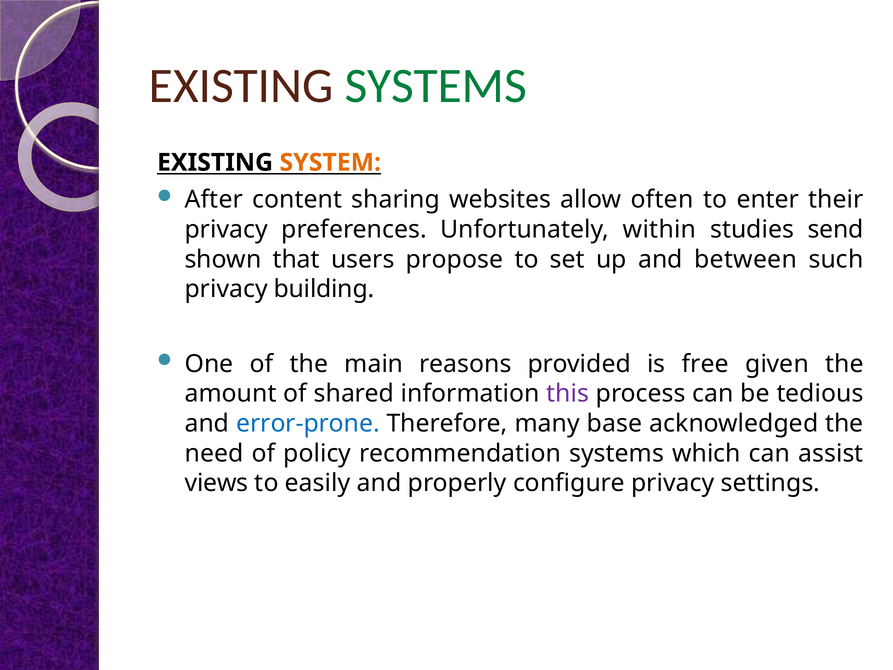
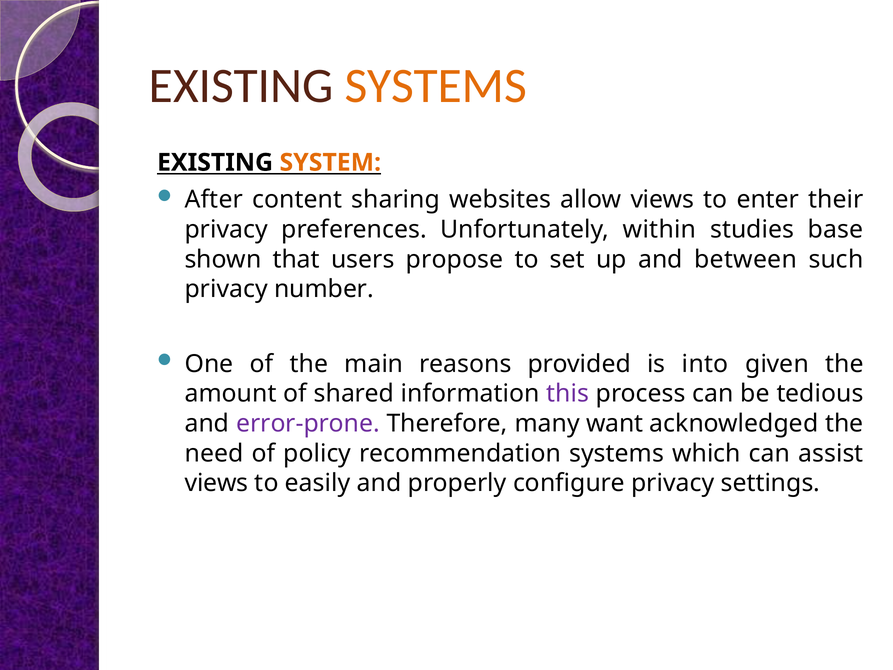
SYSTEMS at (436, 86) colour: green -> orange
allow often: often -> views
send: send -> base
building: building -> number
free: free -> into
error-prone colour: blue -> purple
base: base -> want
